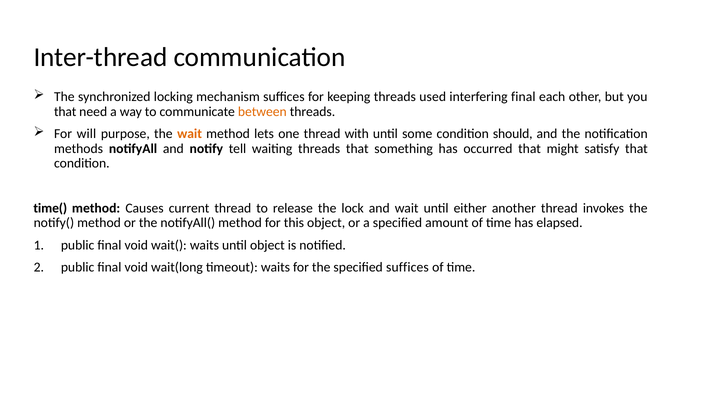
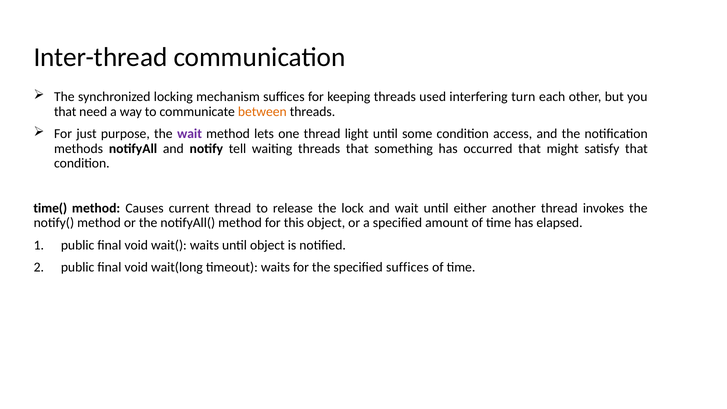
interfering final: final -> turn
will: will -> just
wait at (190, 134) colour: orange -> purple
with: with -> light
should: should -> access
